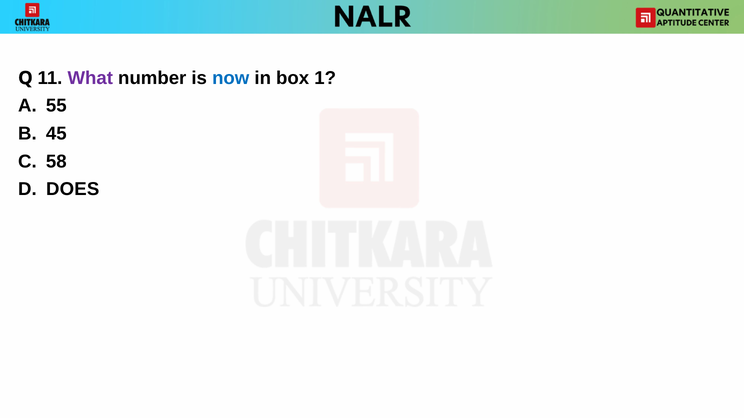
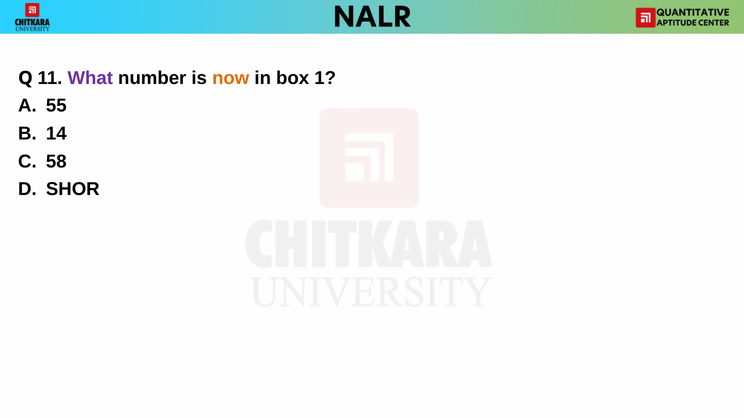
now colour: blue -> orange
45: 45 -> 14
DOES: DOES -> SHOR
